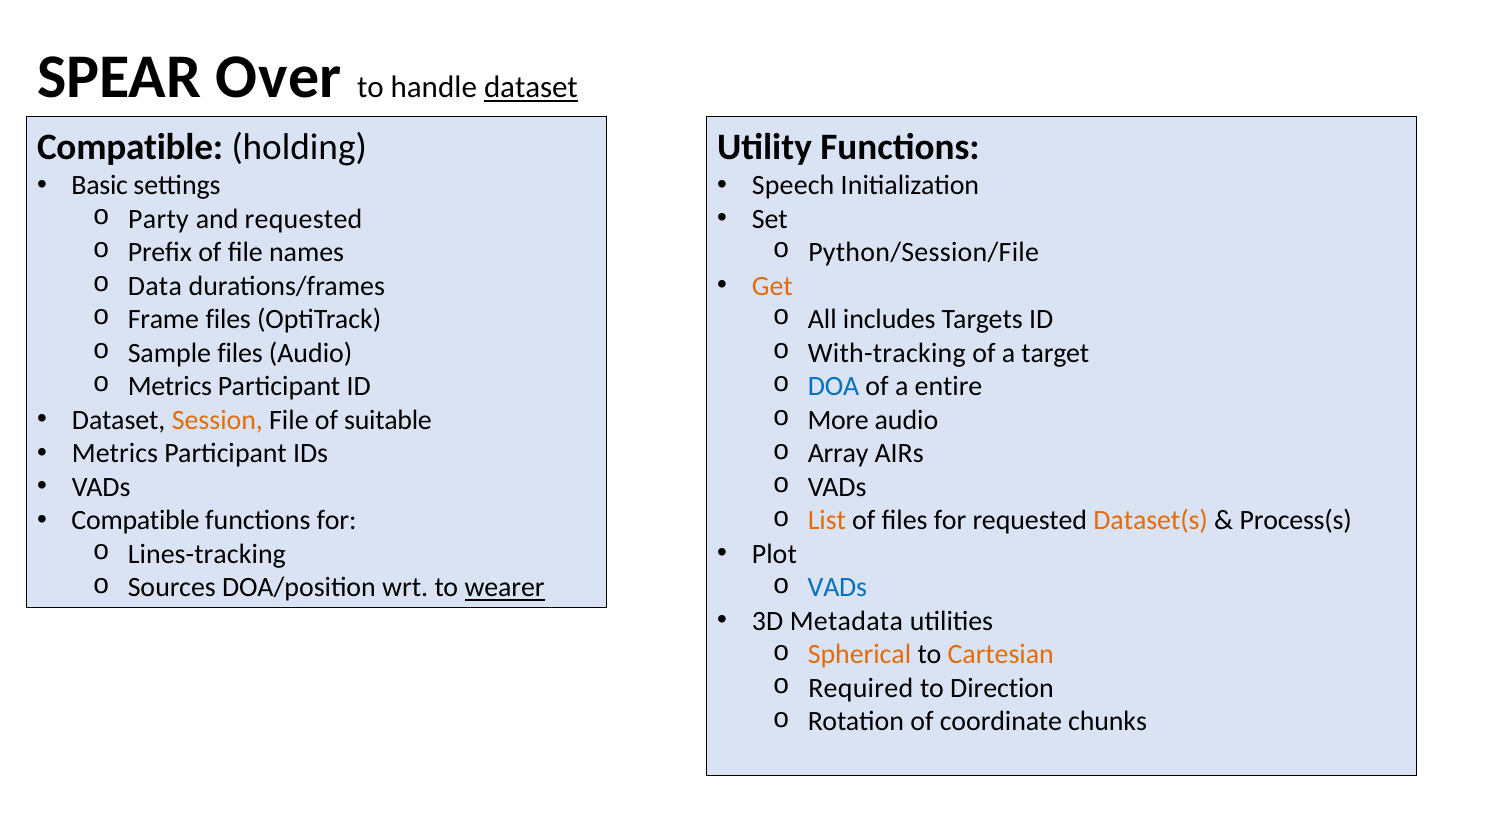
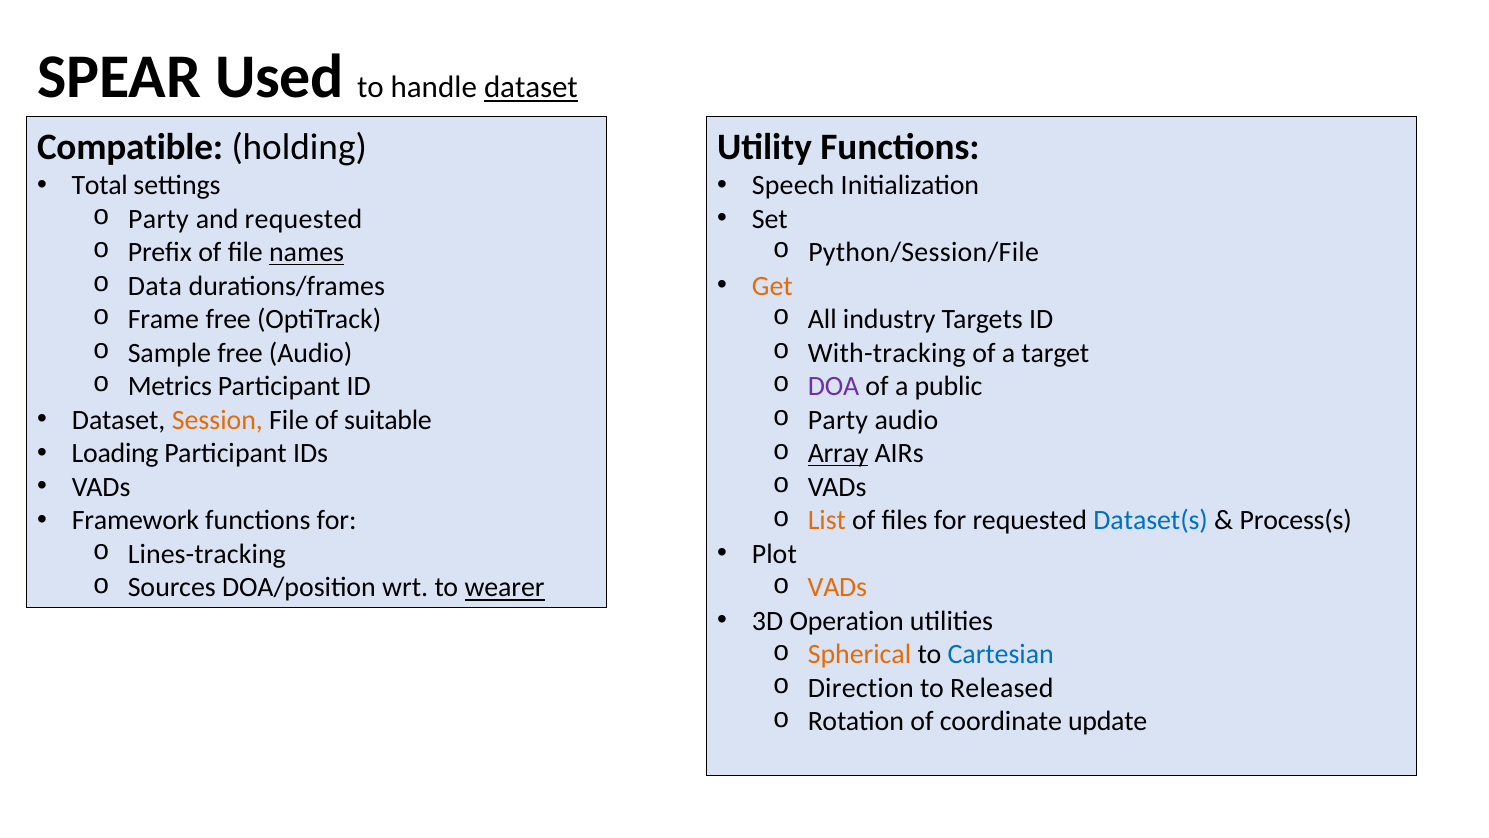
Over: Over -> Used
Basic: Basic -> Total
names underline: none -> present
Frame files: files -> free
includes: includes -> industry
Sample files: files -> free
DOA colour: blue -> purple
entire: entire -> public
More at (838, 420): More -> Party
Metrics at (115, 453): Metrics -> Loading
Array underline: none -> present
Compatible at (135, 520): Compatible -> Framework
Dataset(s colour: orange -> blue
VADs at (837, 587) colour: blue -> orange
Metadata: Metadata -> Operation
Cartesian colour: orange -> blue
Required: Required -> Direction
Direction: Direction -> Released
chunks: chunks -> update
